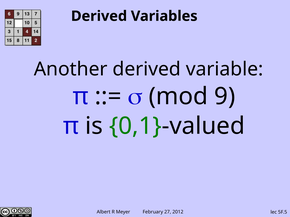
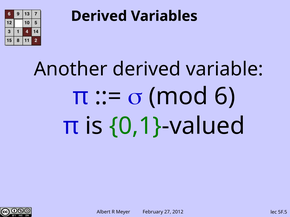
9: 9 -> 6
